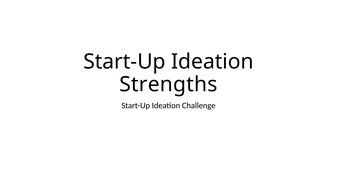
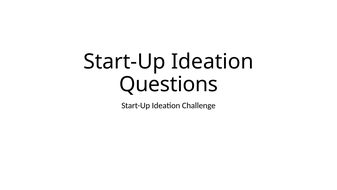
Strengths: Strengths -> Questions
